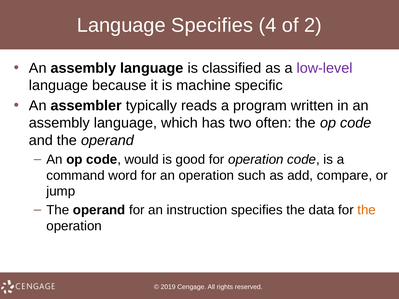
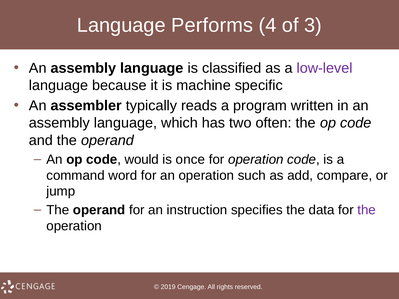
Language Specifies: Specifies -> Performs
2: 2 -> 3
good: good -> once
the at (367, 210) colour: orange -> purple
